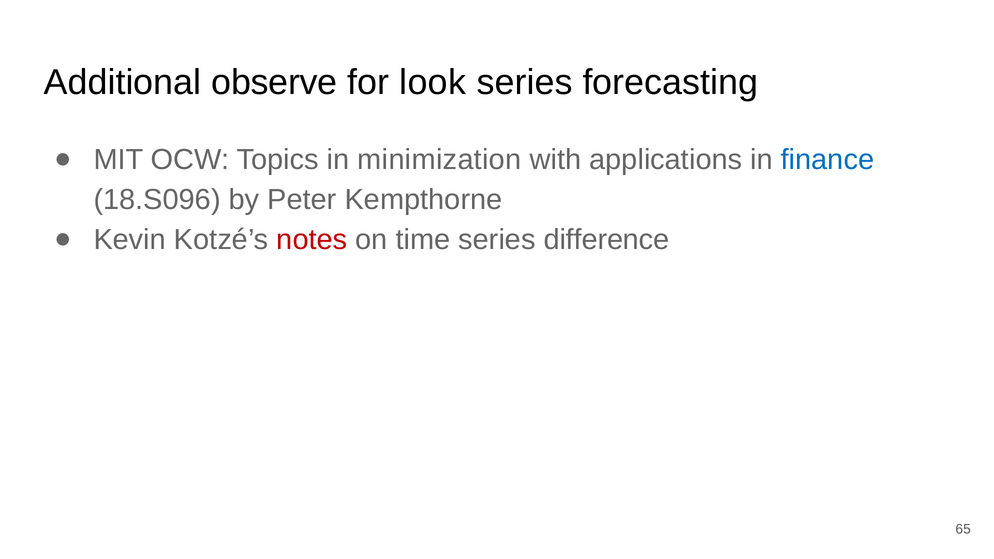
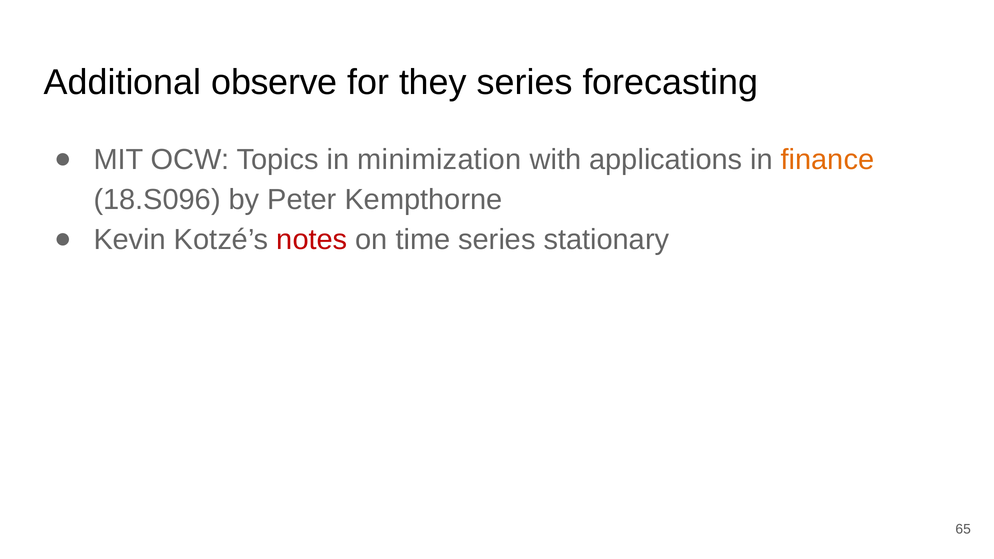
look: look -> they
finance colour: blue -> orange
difference: difference -> stationary
